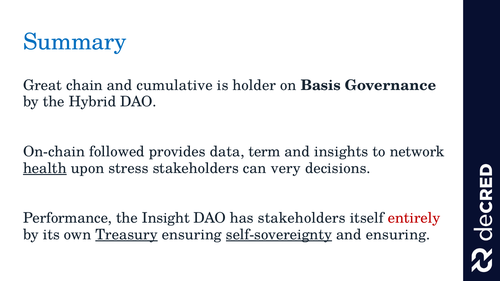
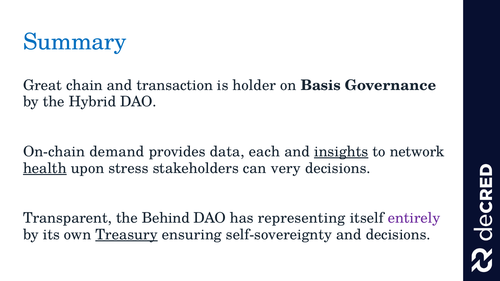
cumulative: cumulative -> transaction
followed: followed -> demand
term: term -> each
insights underline: none -> present
Performance: Performance -> Transparent
Insight: Insight -> Behind
has stakeholders: stakeholders -> representing
entirely colour: red -> purple
self-sovereignty underline: present -> none
and ensuring: ensuring -> decisions
